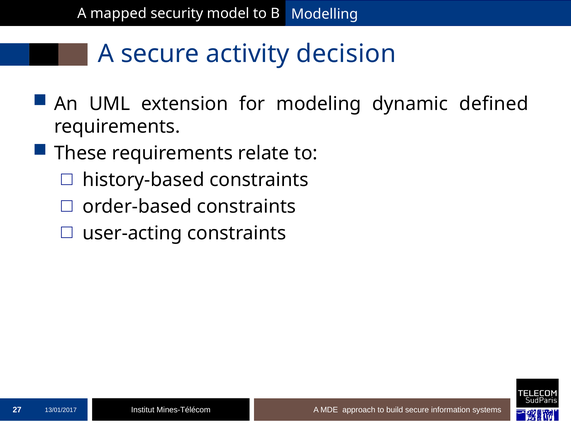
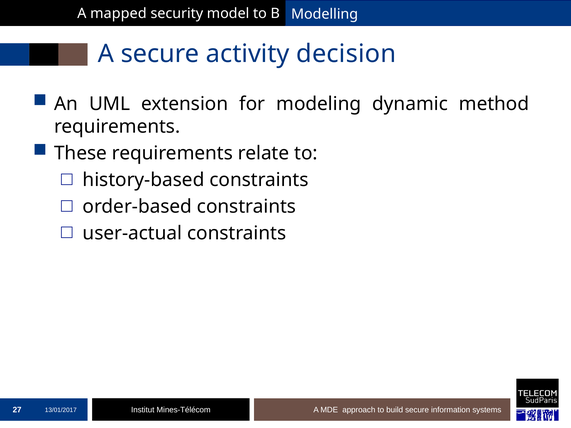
defined: defined -> method
user-acting: user-acting -> user-actual
